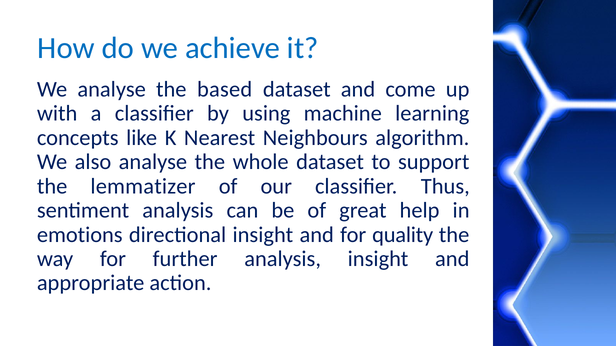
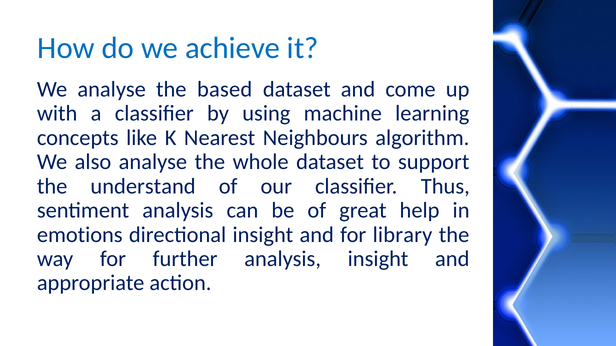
lemmatizer: lemmatizer -> understand
quality: quality -> library
